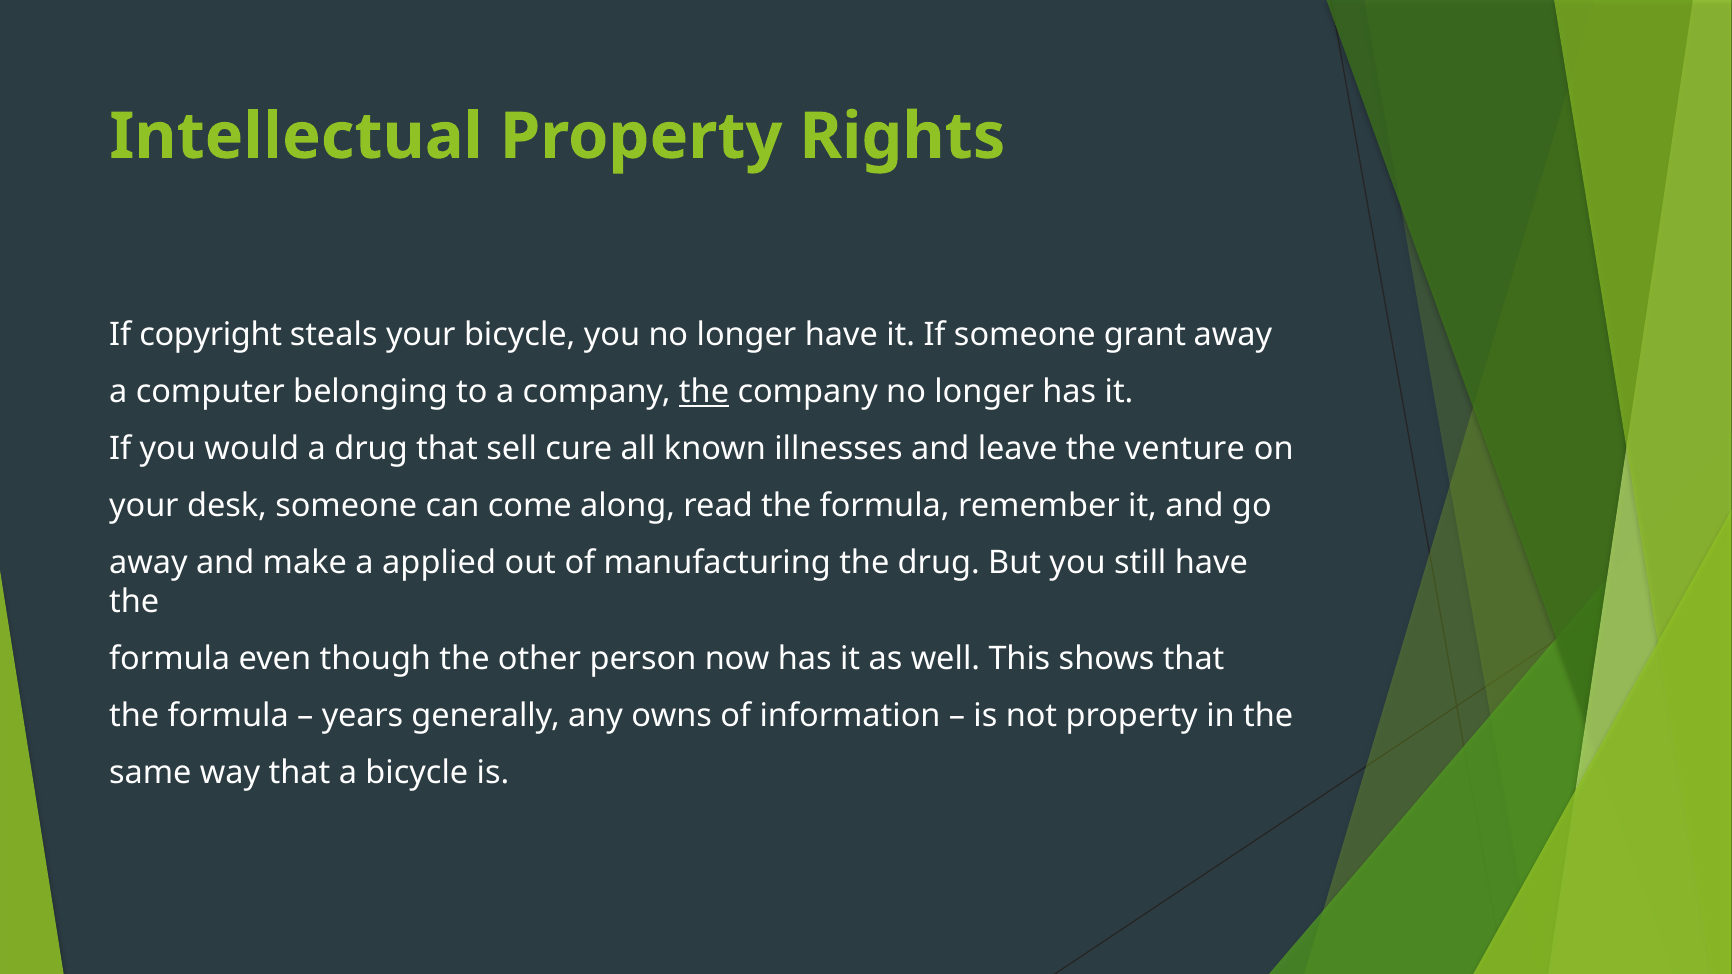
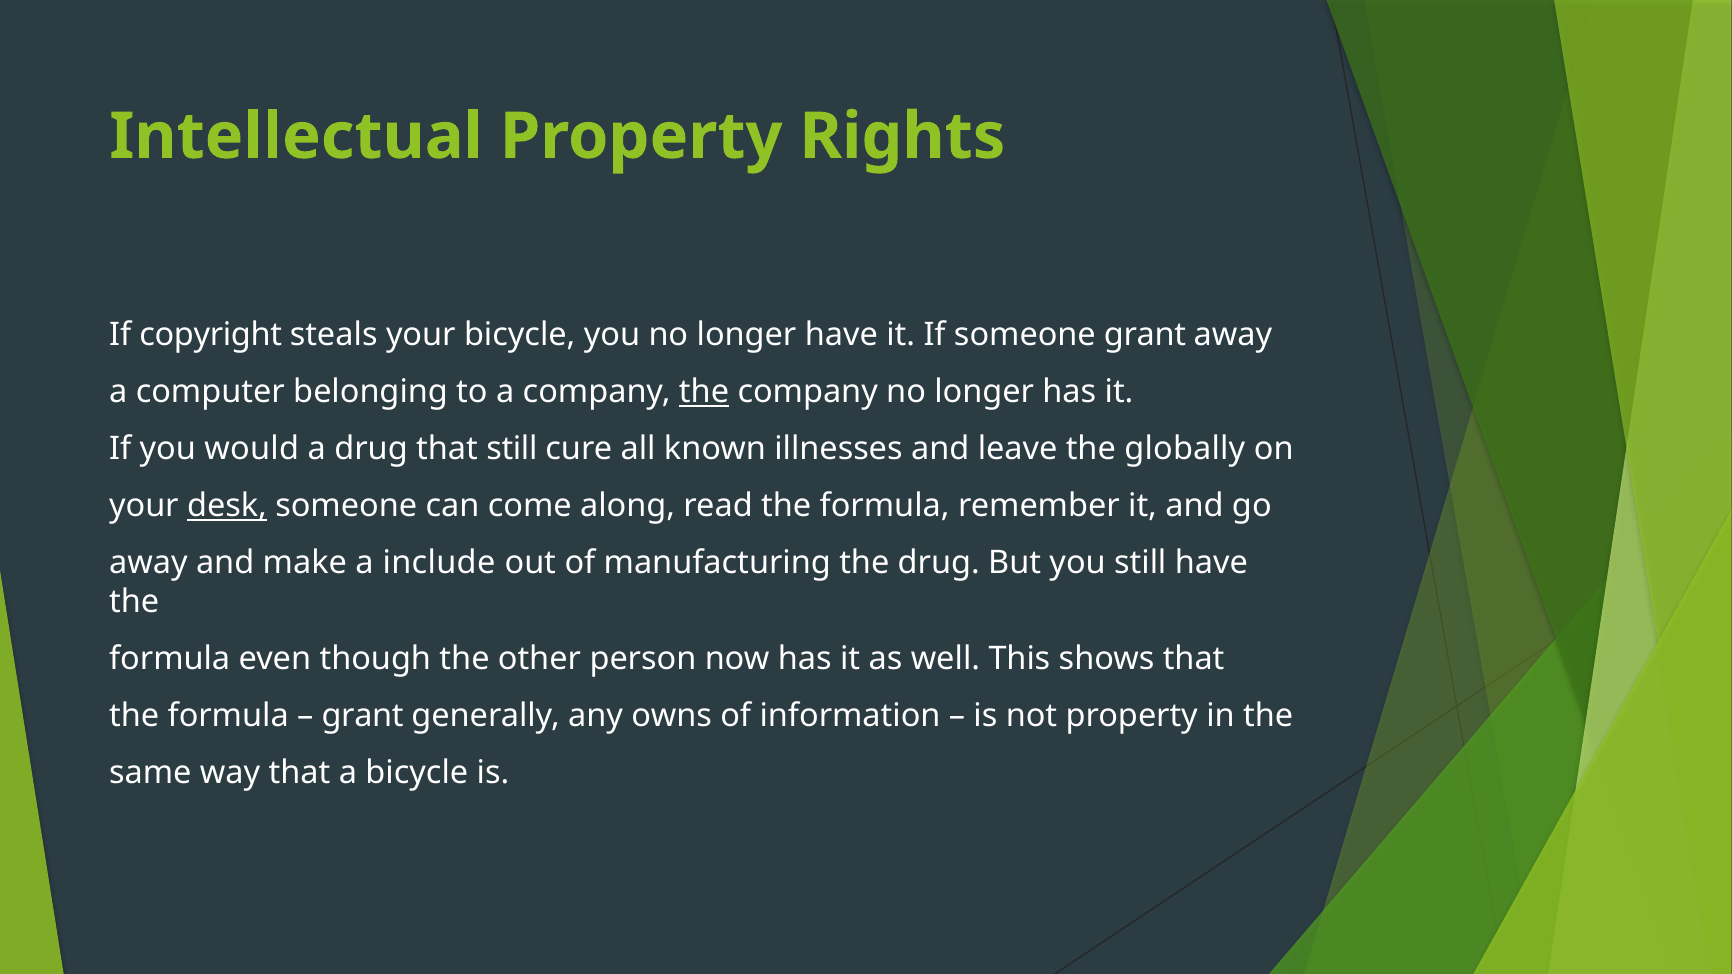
that sell: sell -> still
venture: venture -> globally
desk underline: none -> present
applied: applied -> include
years at (363, 716): years -> grant
